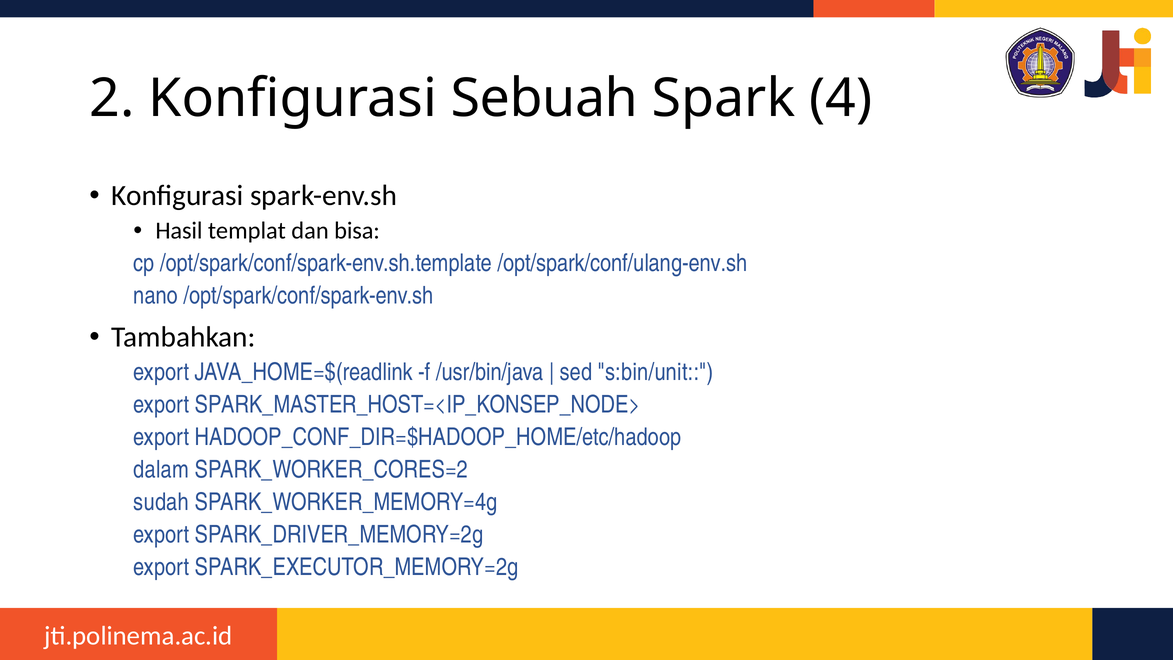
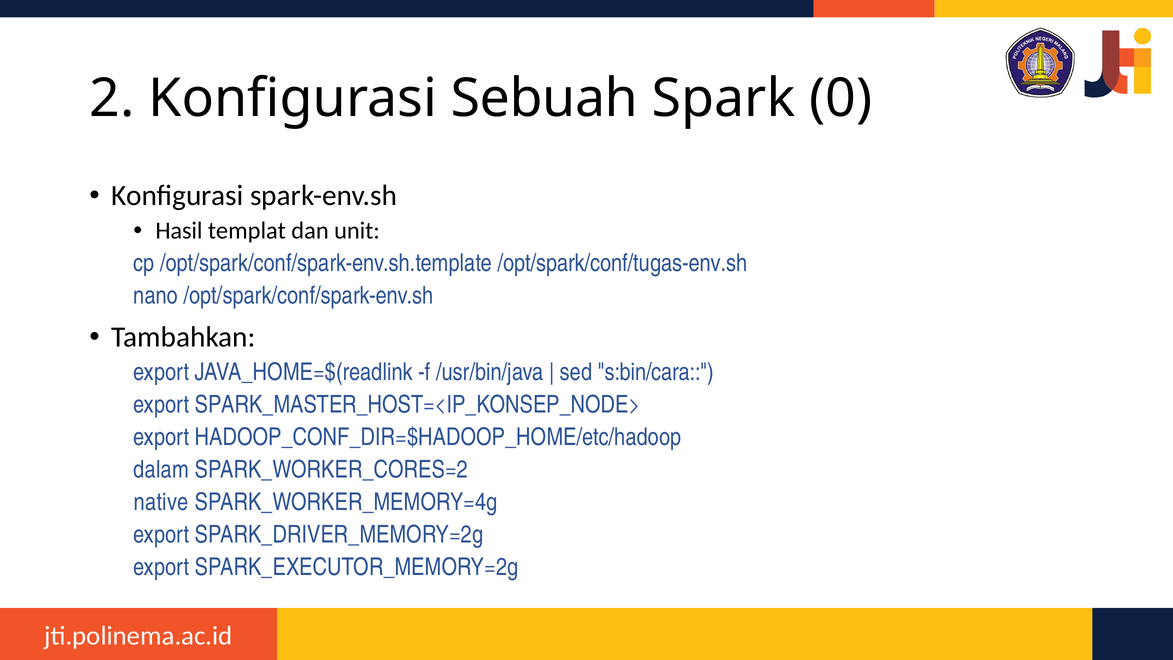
4: 4 -> 0
bisa: bisa -> unit
/opt/spark/conf/ulang-env.sh: /opt/spark/conf/ulang-env.sh -> /opt/spark/conf/tugas-env.sh
s:bin/unit: s:bin/unit -> s:bin/cara
sudah: sudah -> native
